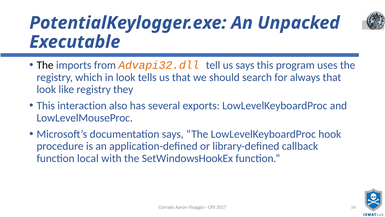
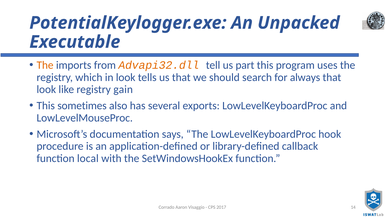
The at (45, 65) colour: black -> orange
us says: says -> part
they: they -> gain
interaction: interaction -> sometimes
